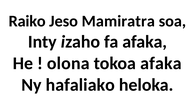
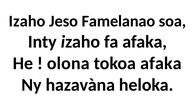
Raiko at (27, 21): Raiko -> Izaho
Mamiratra: Mamiratra -> Famelanao
hafaliako: hafaliako -> hazavàna
